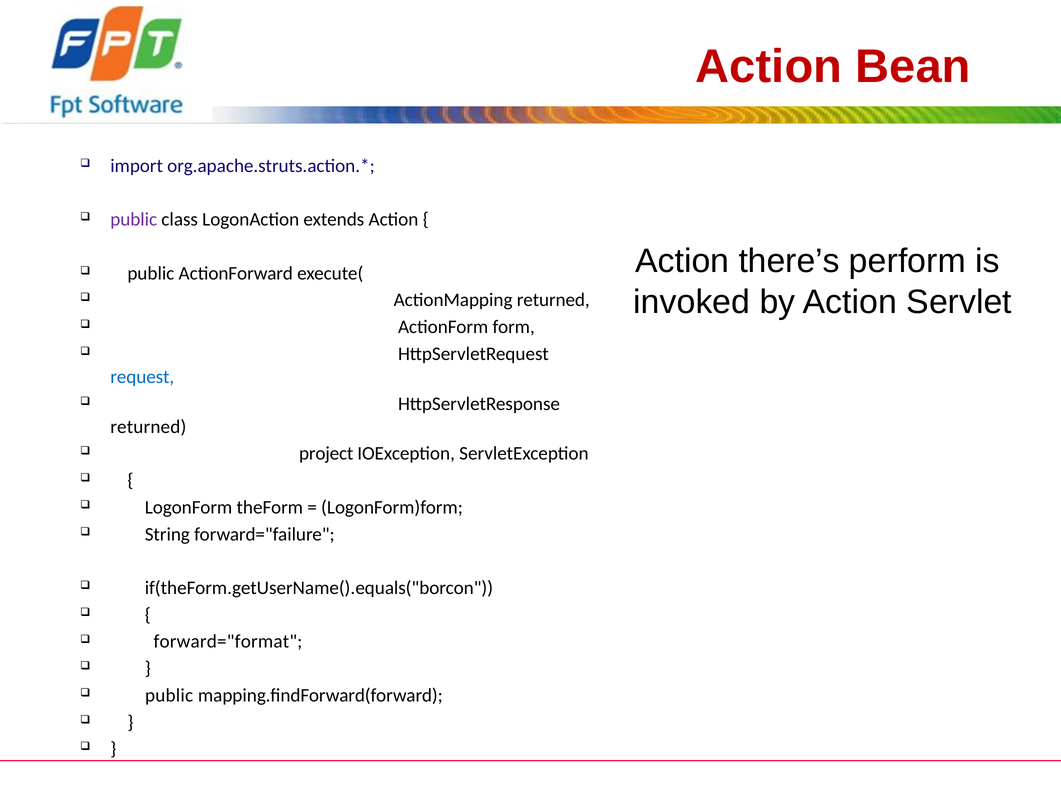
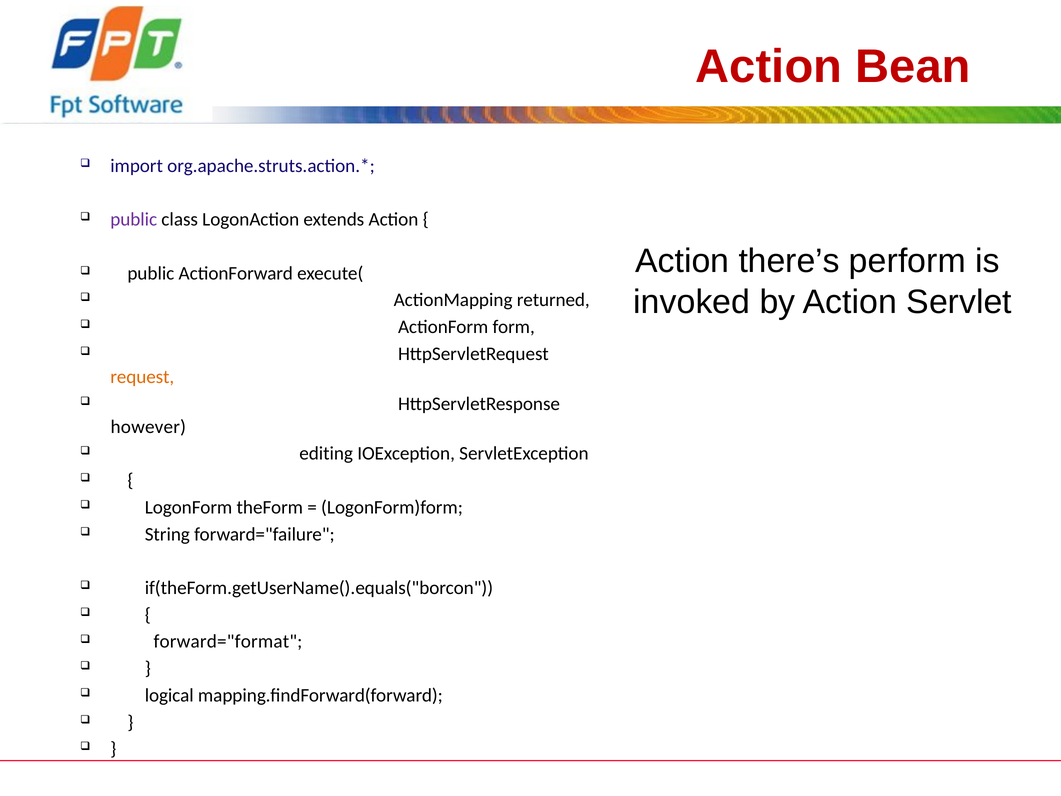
request colour: blue -> orange
returned at (148, 427): returned -> however
project: project -> editing
public at (169, 695): public -> logical
